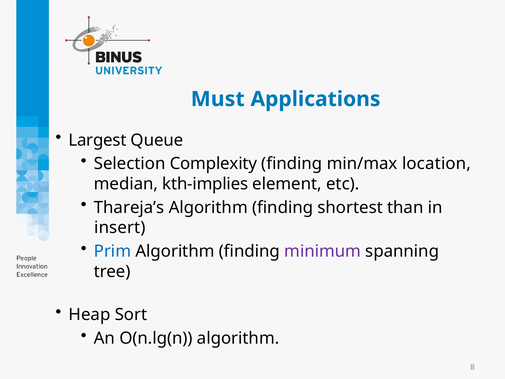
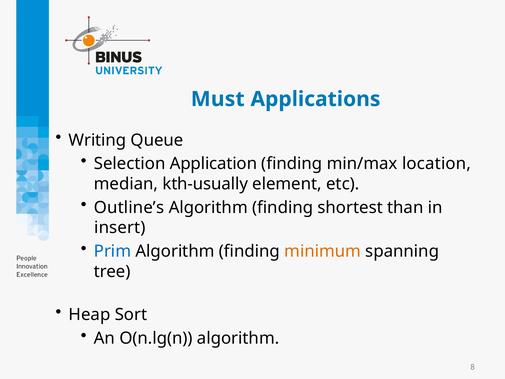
Largest: Largest -> Writing
Complexity: Complexity -> Application
kth-implies: kth-implies -> kth-usually
Thareja’s: Thareja’s -> Outline’s
minimum colour: purple -> orange
